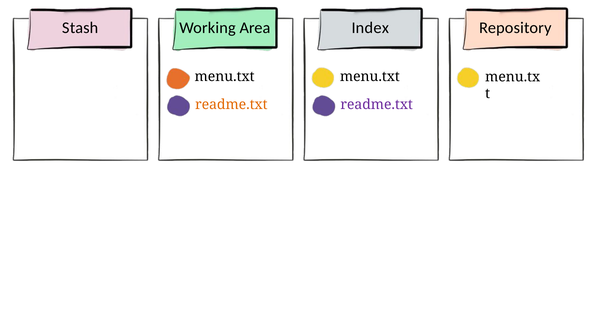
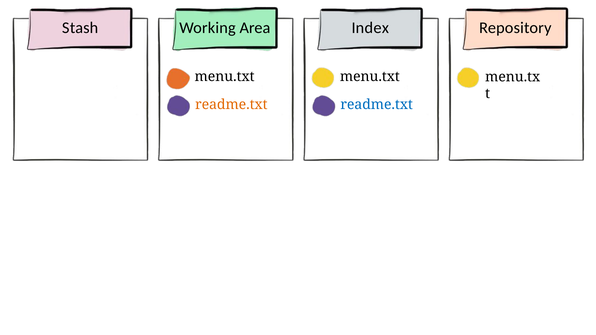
readme.txt at (377, 105) colour: purple -> blue
